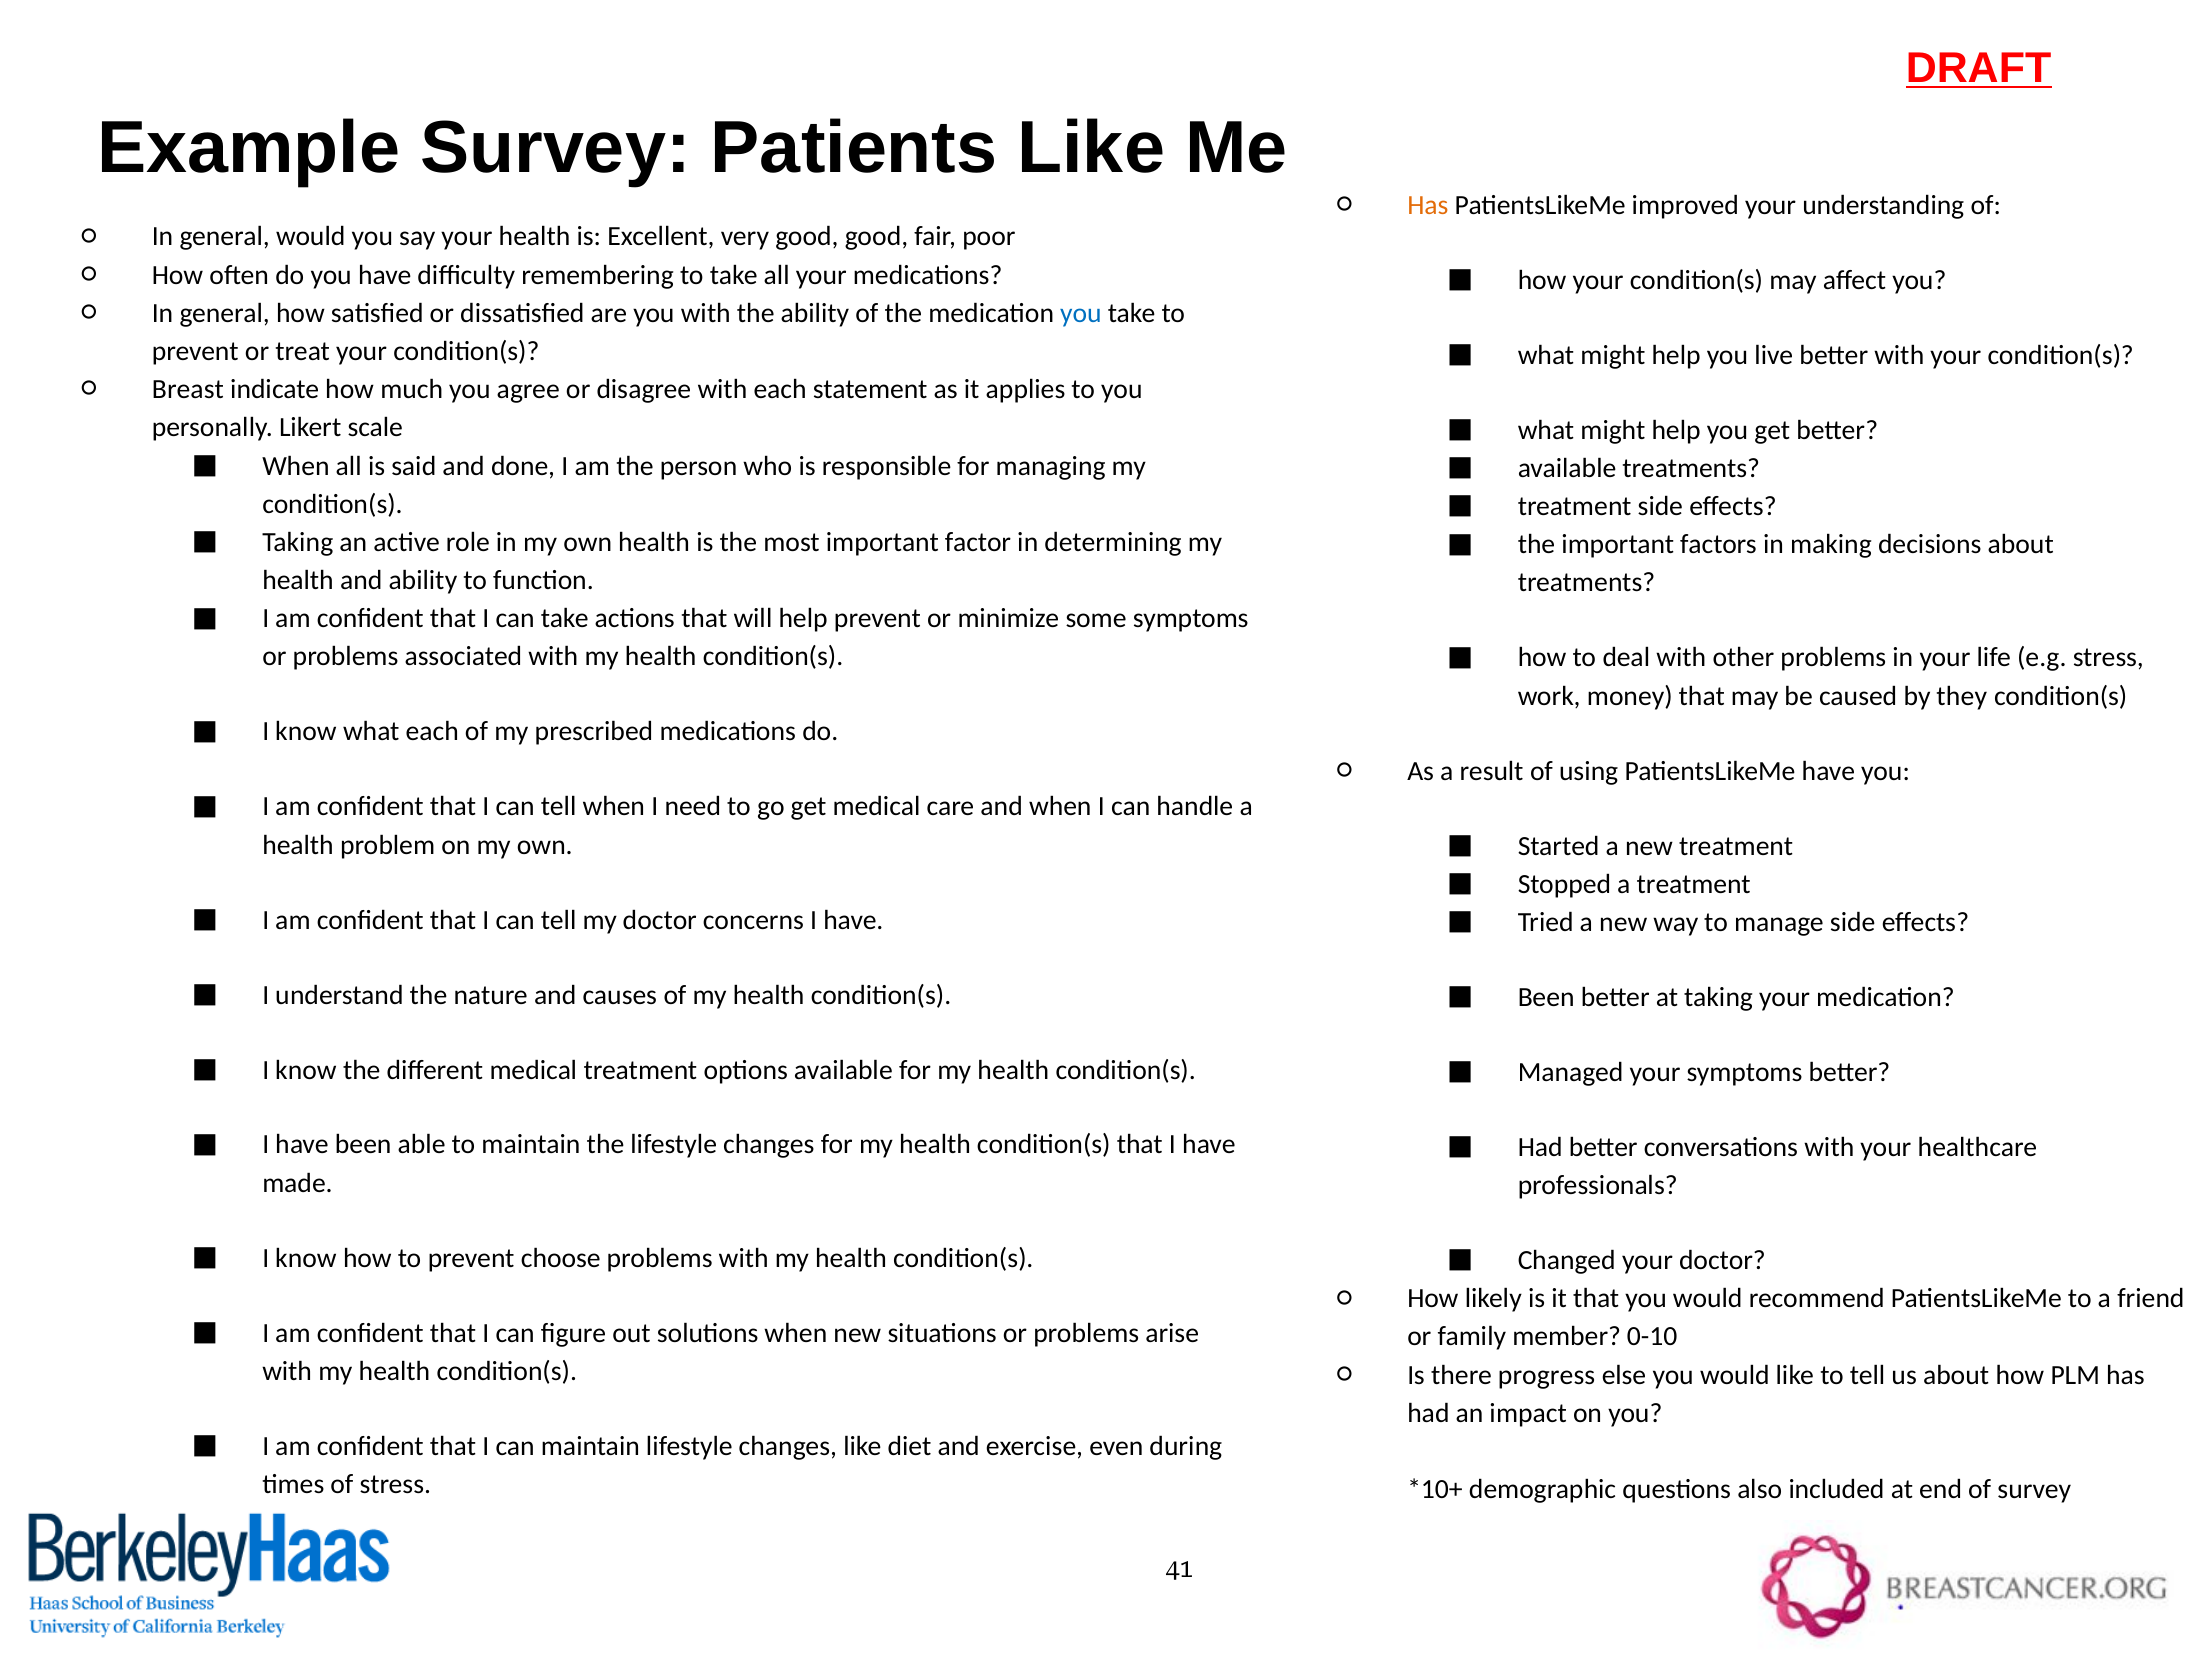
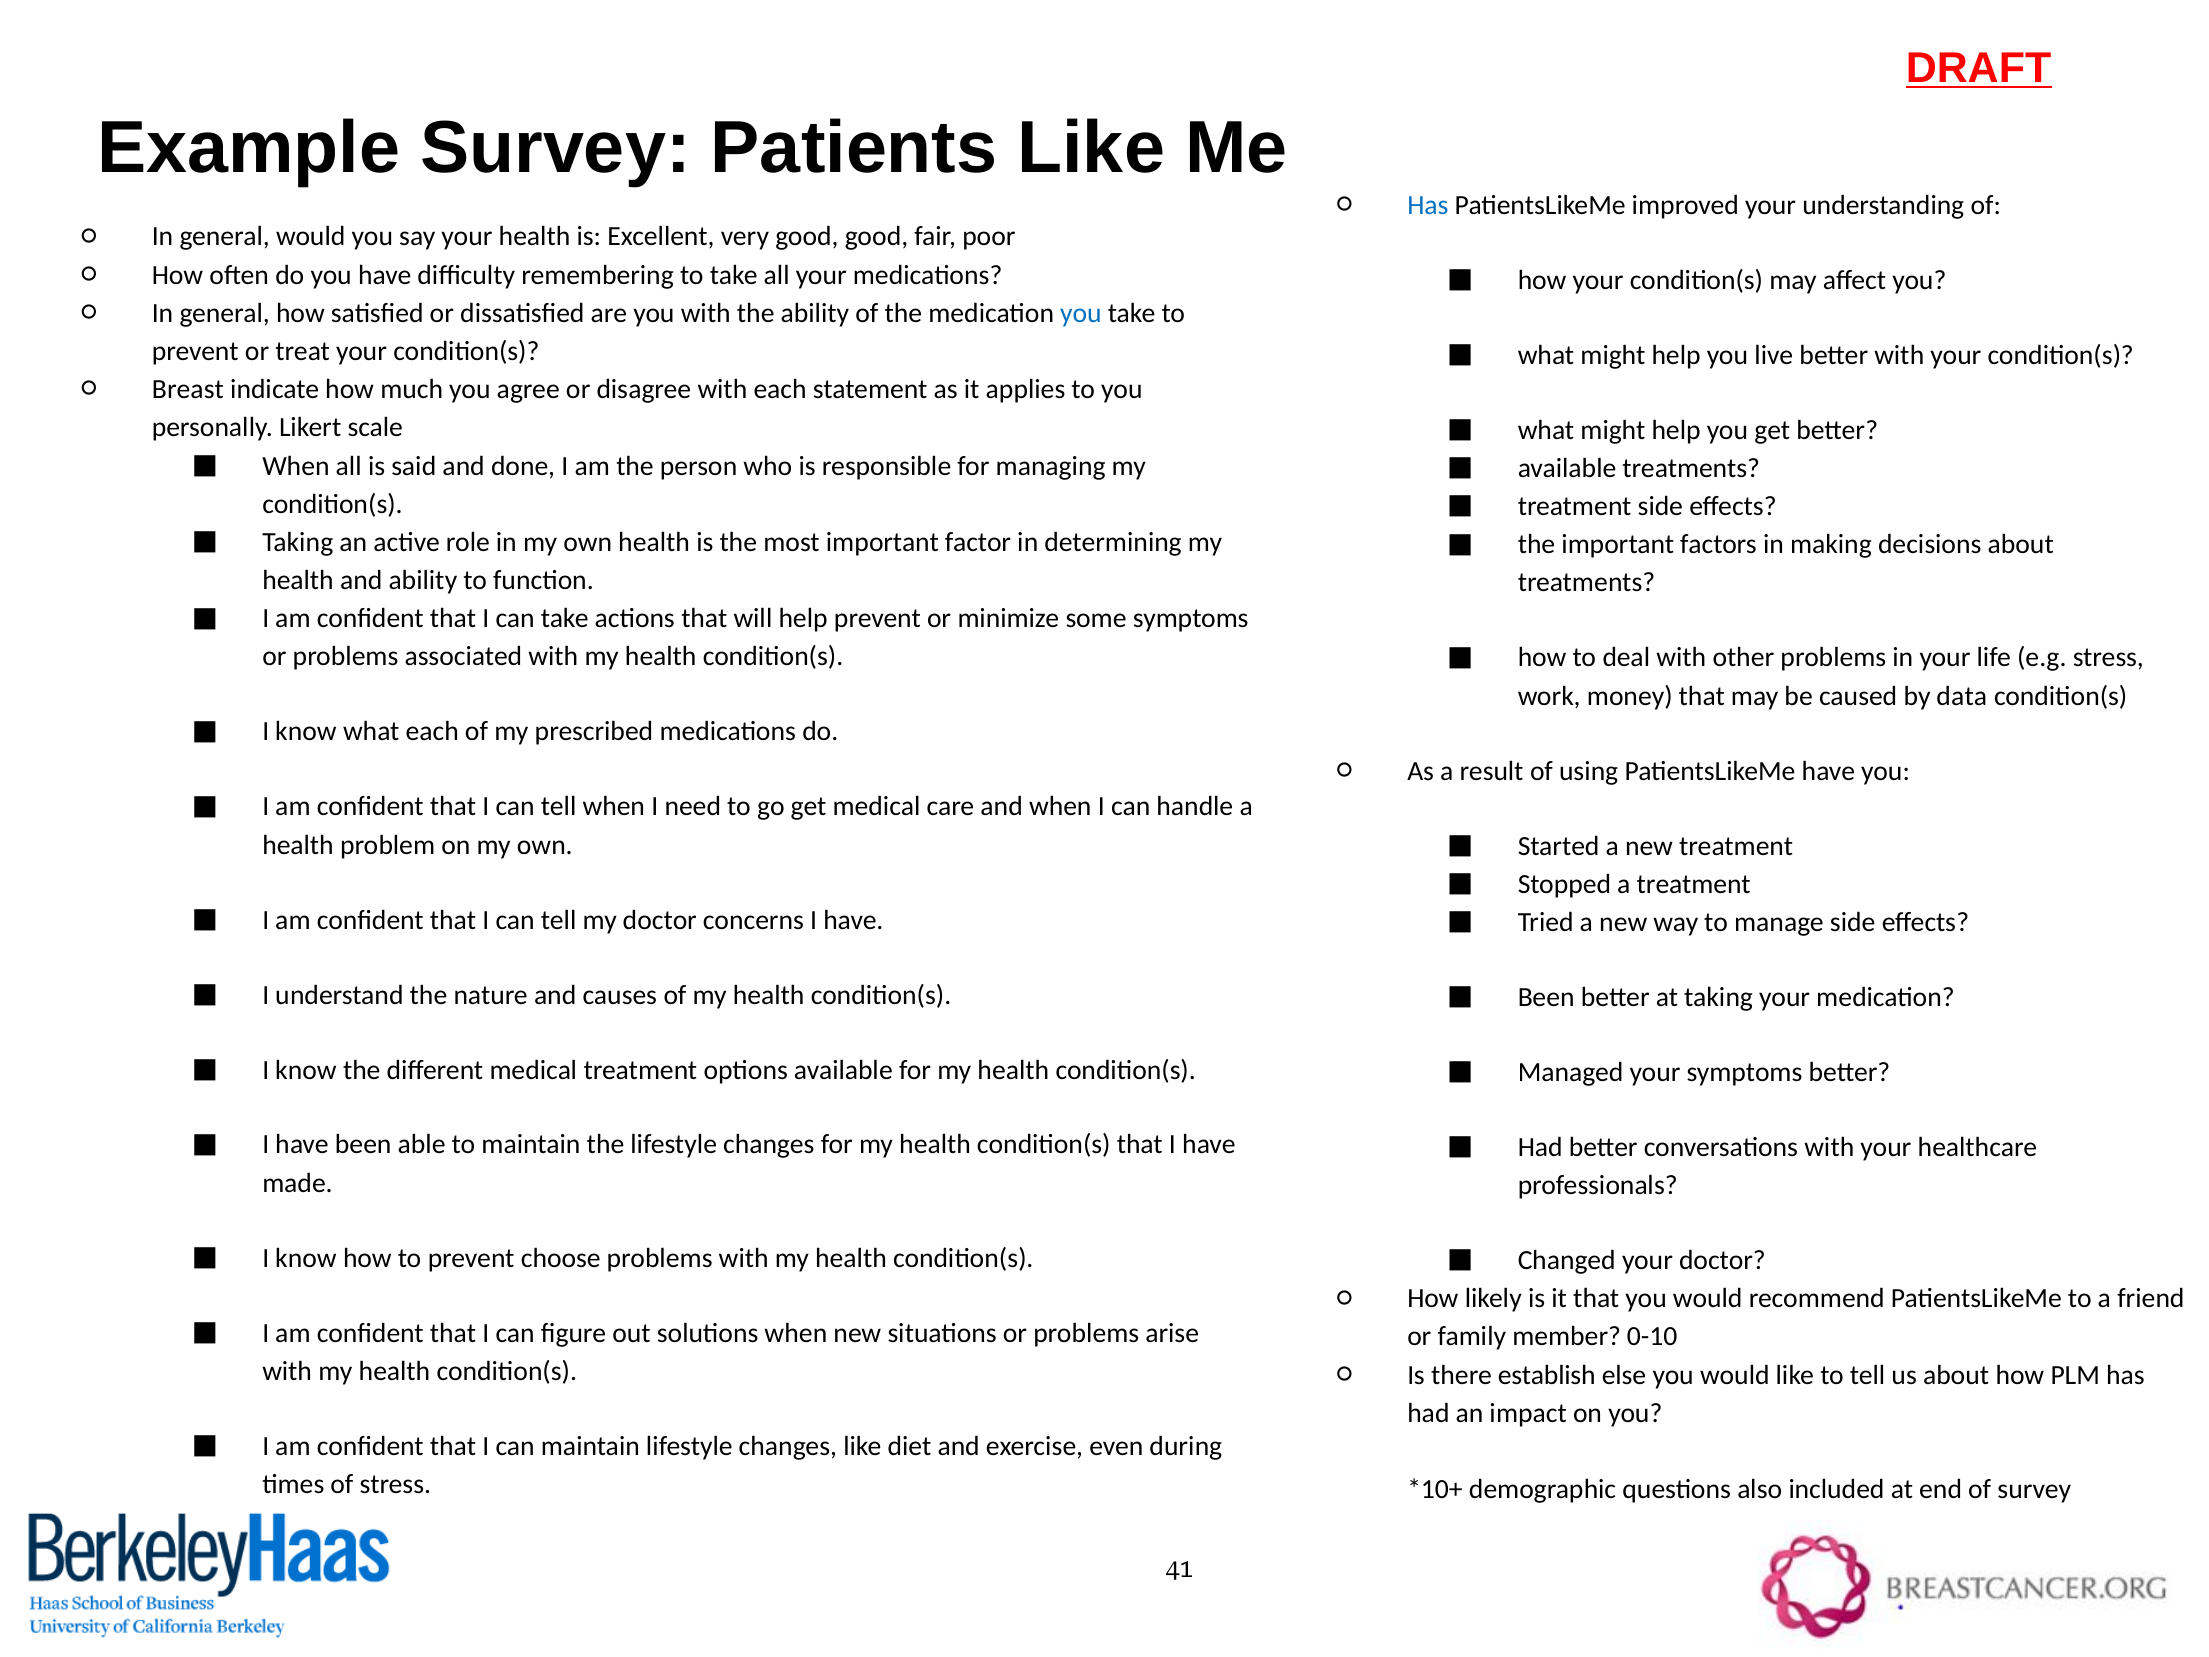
Has at (1428, 205) colour: orange -> blue
they: they -> data
progress: progress -> establish
